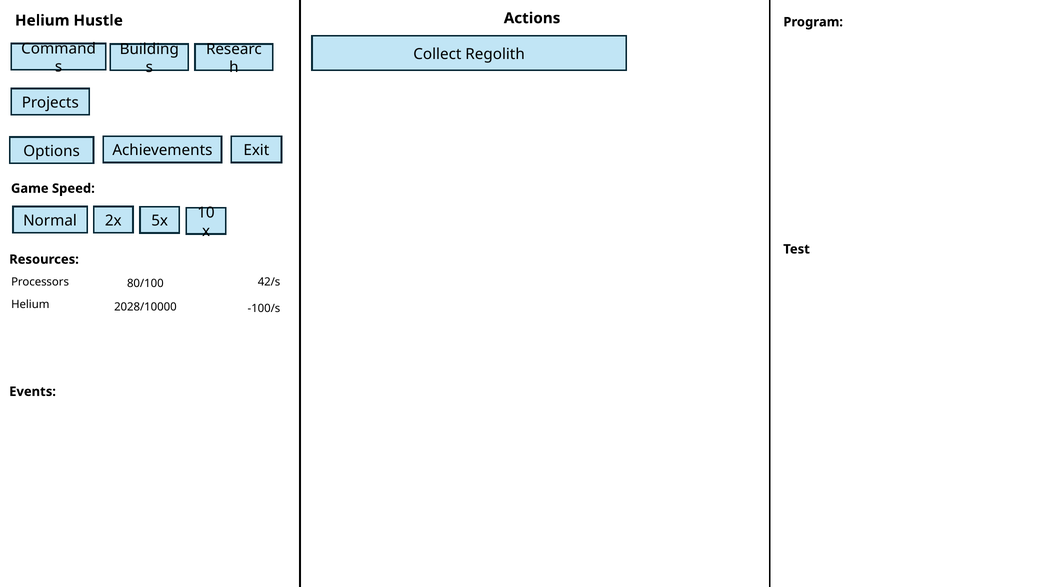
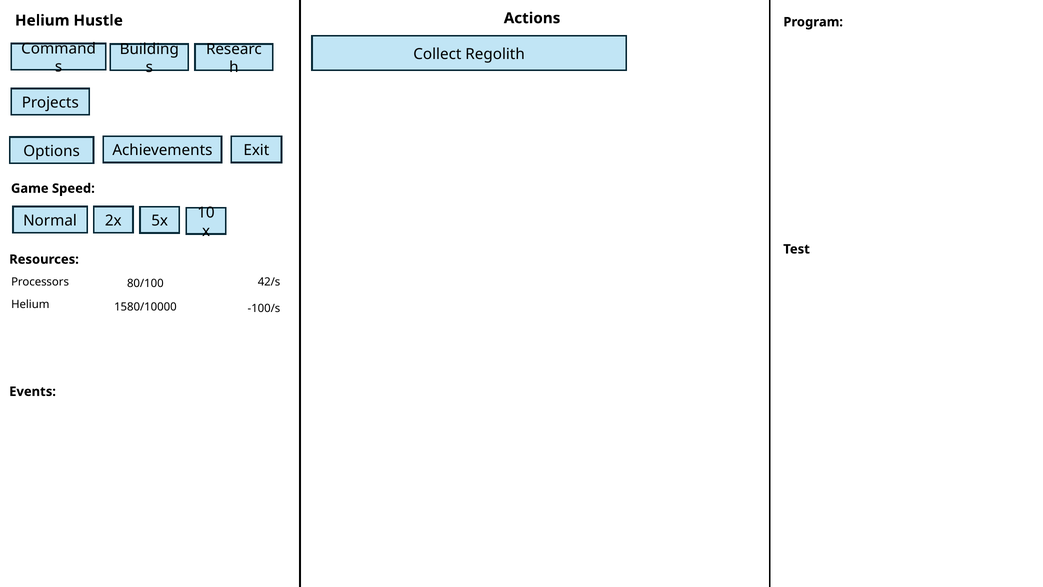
2028/10000: 2028/10000 -> 1580/10000
